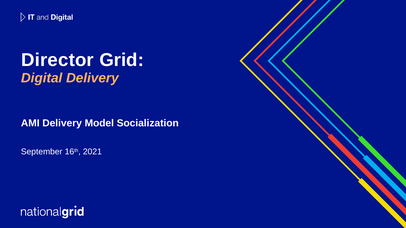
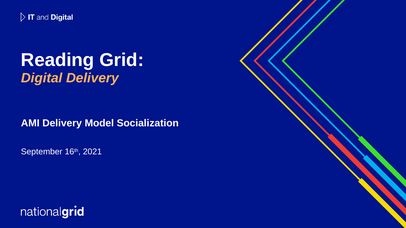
Director: Director -> Reading
